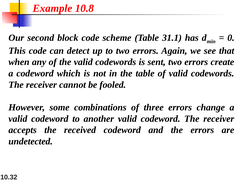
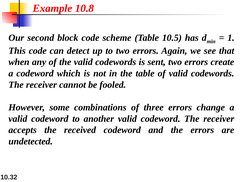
31.1: 31.1 -> 10.5
0: 0 -> 1
